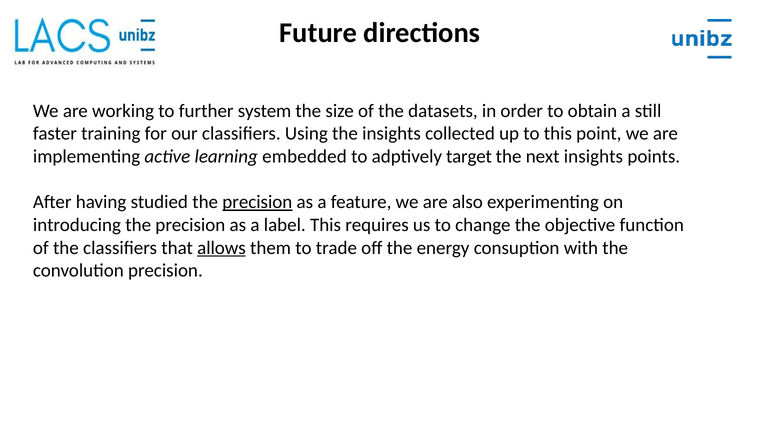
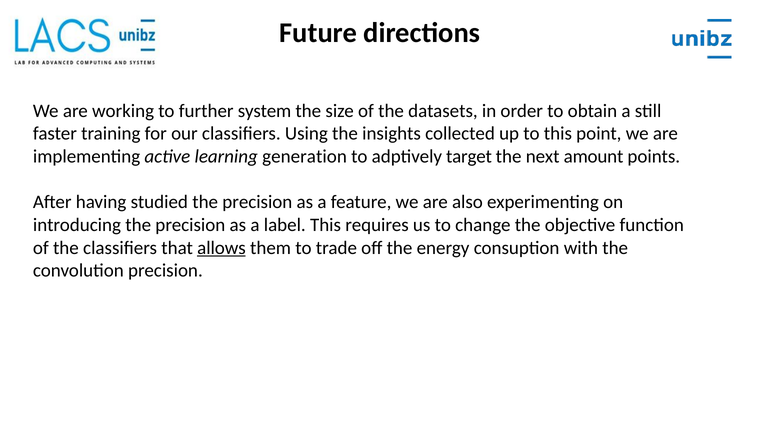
embedded: embedded -> generation
next insights: insights -> amount
precision at (257, 202) underline: present -> none
